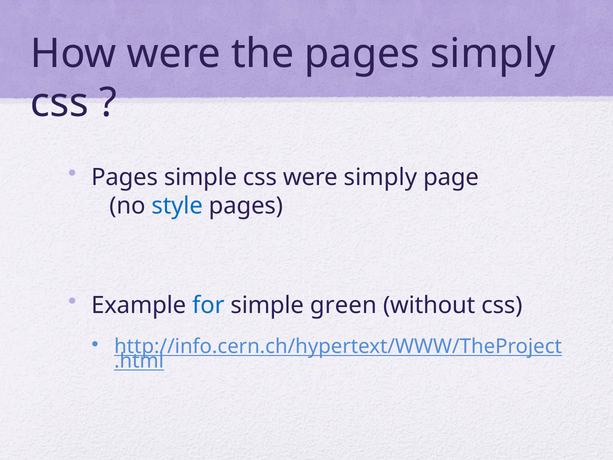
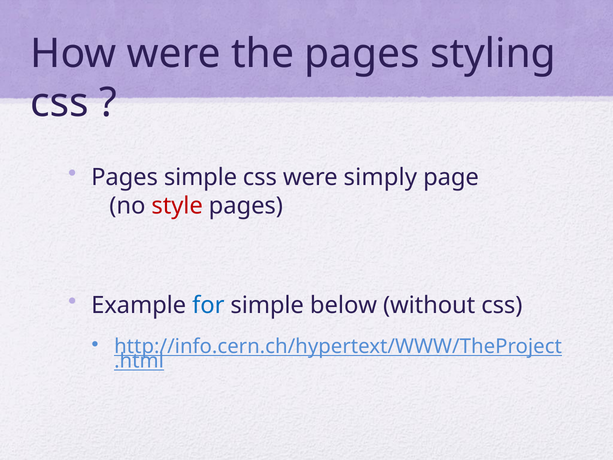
pages simply: simply -> styling
style colour: blue -> red
green: green -> below
